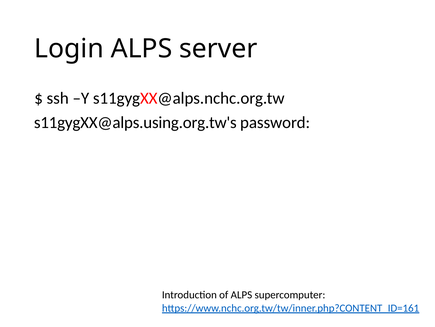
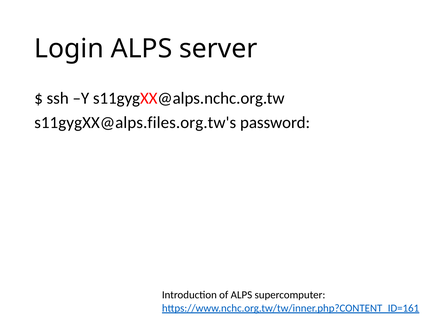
s11gygXX@alps.using.org.tw's: s11gygXX@alps.using.org.tw's -> s11gygXX@alps.files.org.tw's
